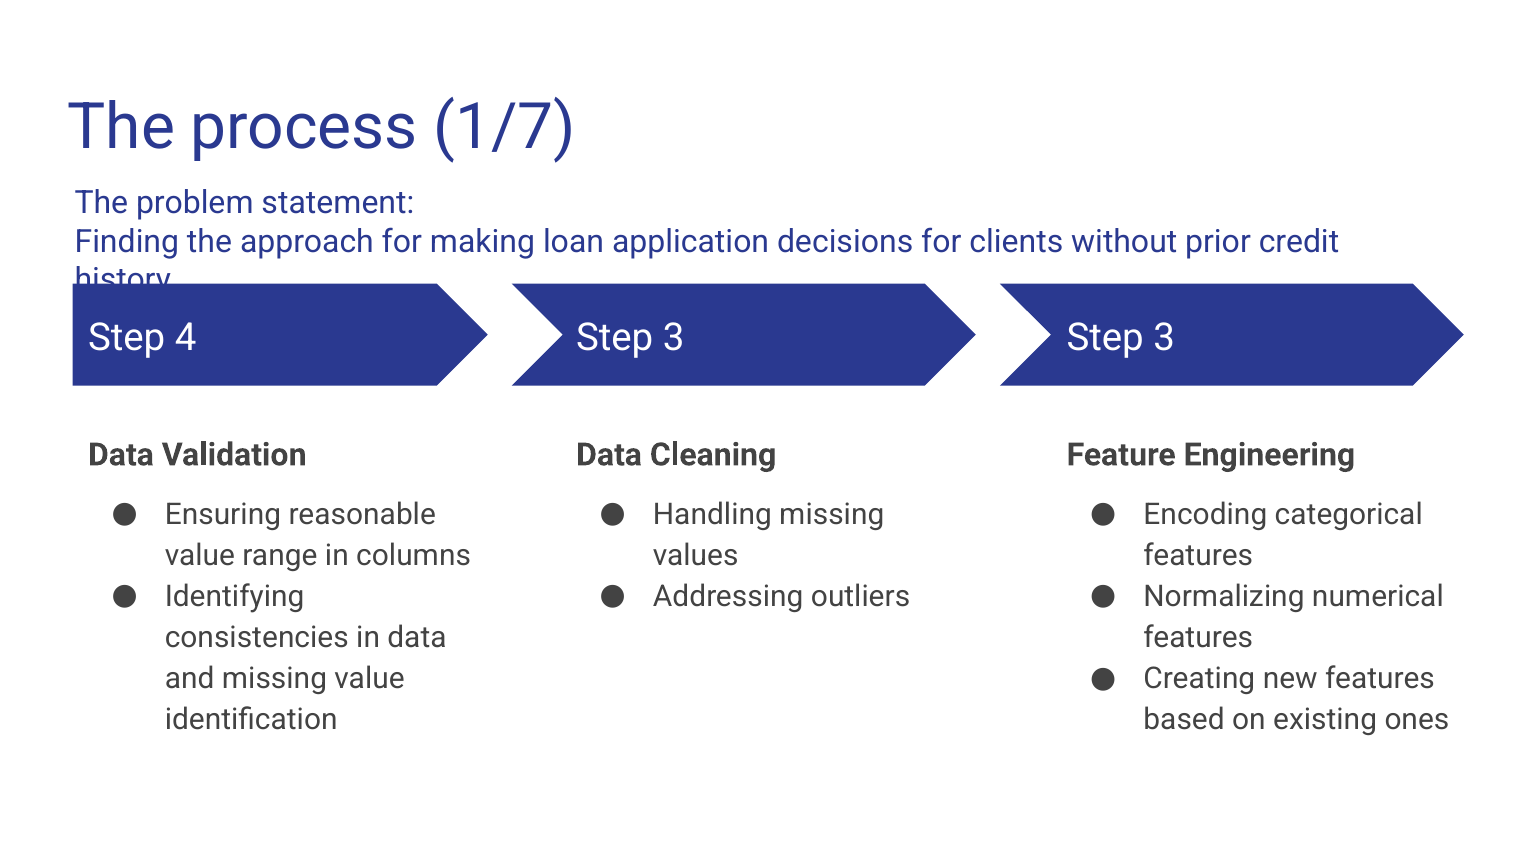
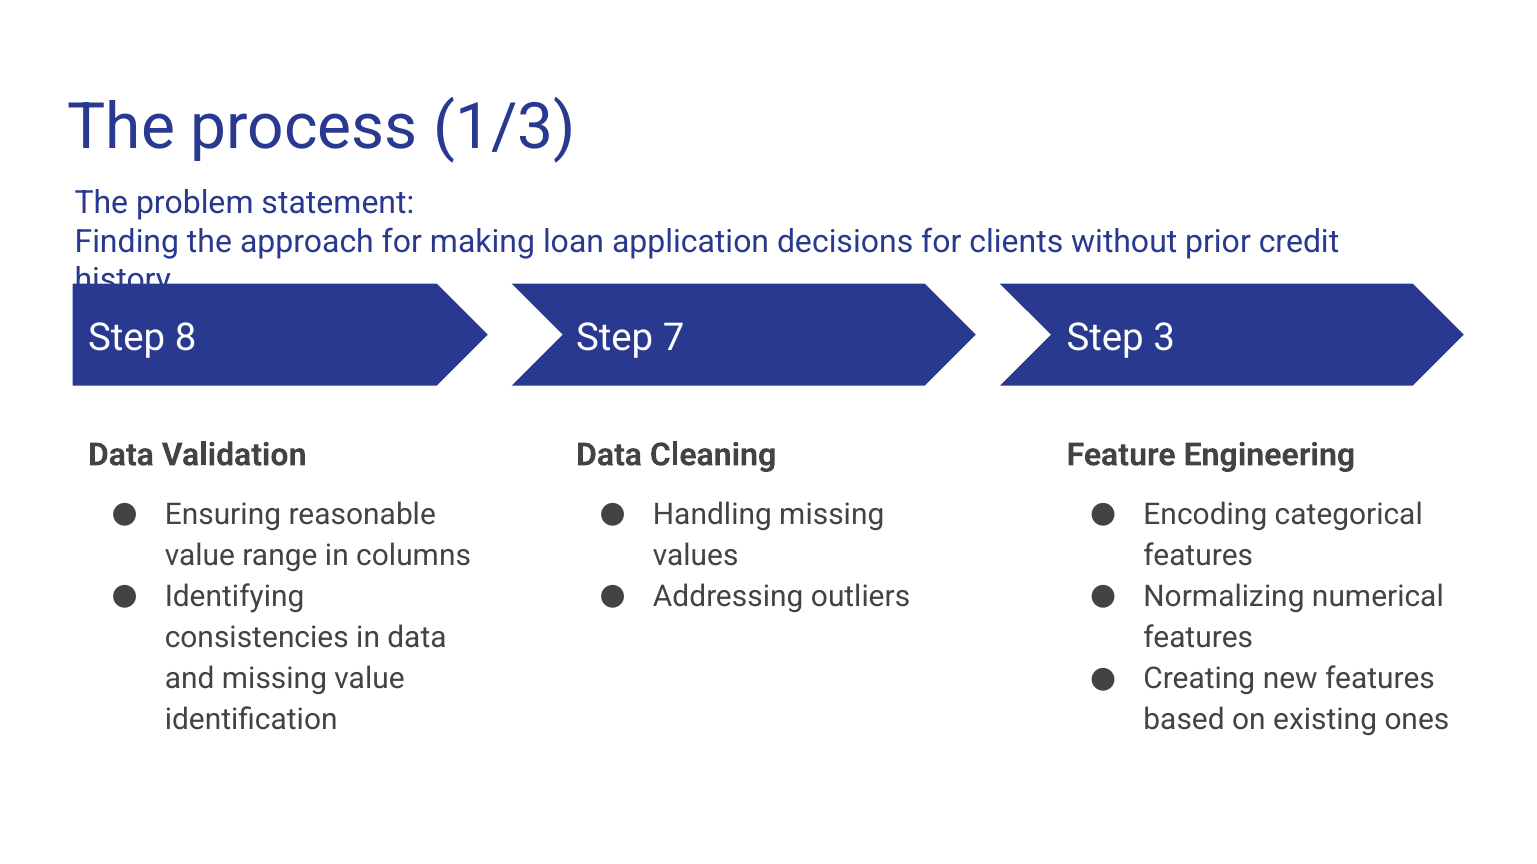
1/7: 1/7 -> 1/3
4: 4 -> 8
3 at (674, 338): 3 -> 7
